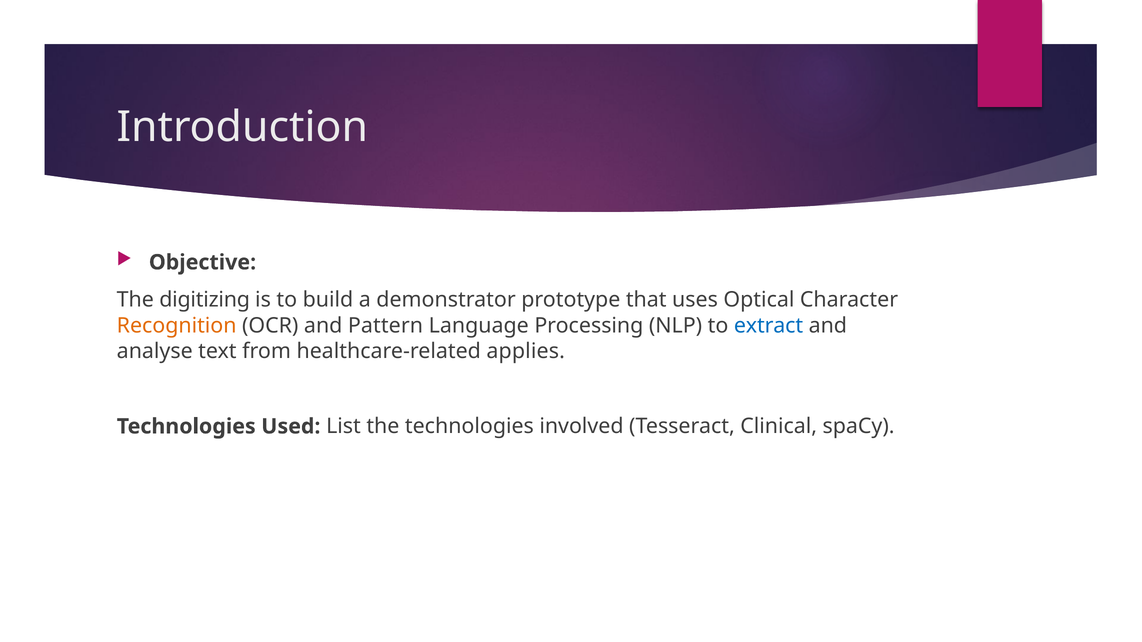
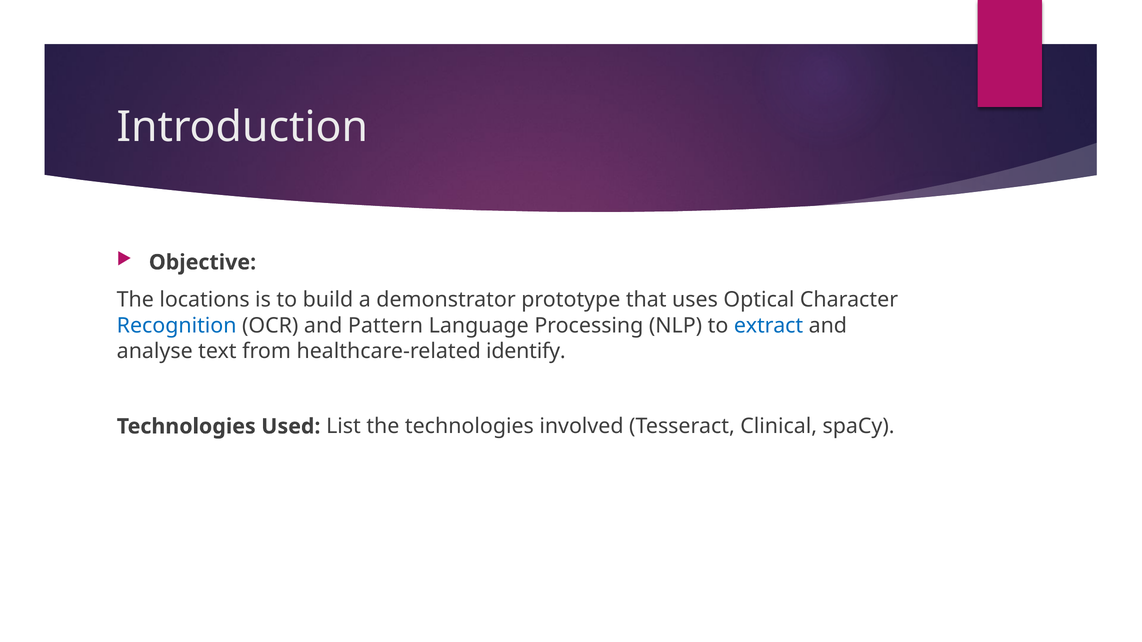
digitizing: digitizing -> locations
Recognition colour: orange -> blue
applies: applies -> identify
